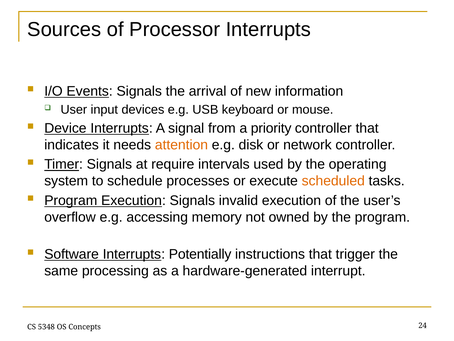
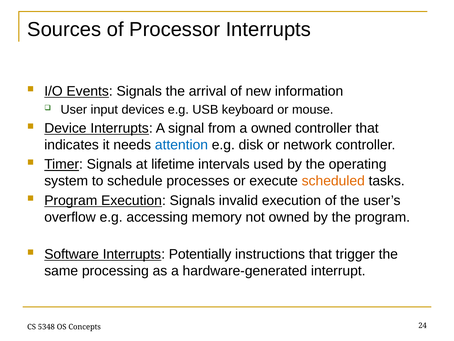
a priority: priority -> owned
attention colour: orange -> blue
require: require -> lifetime
